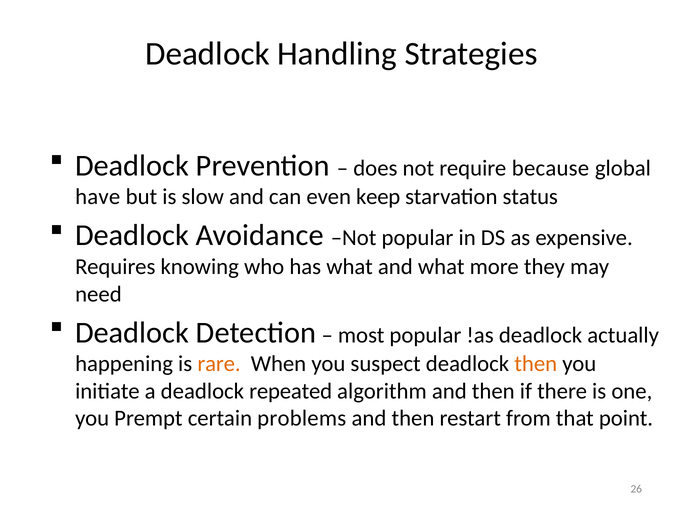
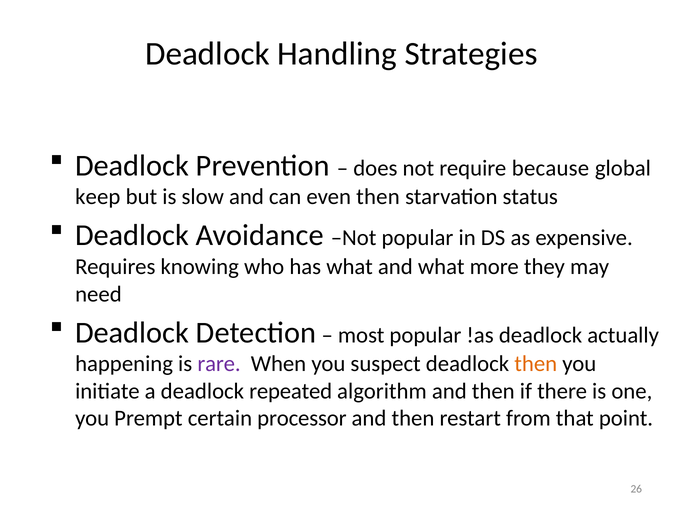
have: have -> keep
even keep: keep -> then
rare colour: orange -> purple
problems: problems -> processor
